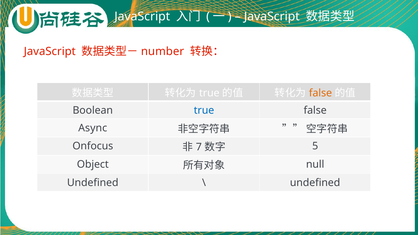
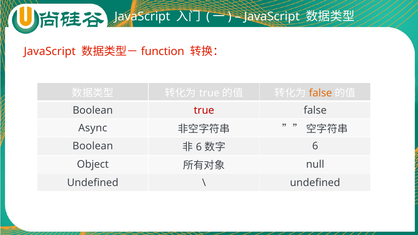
number: number -> function
true at (204, 110) colour: blue -> red
Onfocus at (93, 146): Onfocus -> Boolean
7 at (199, 147): 7 -> 6
5 at (315, 146): 5 -> 6
